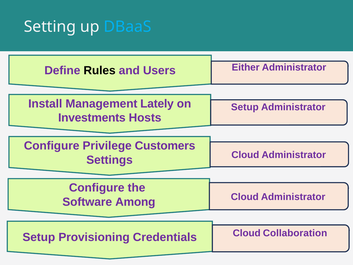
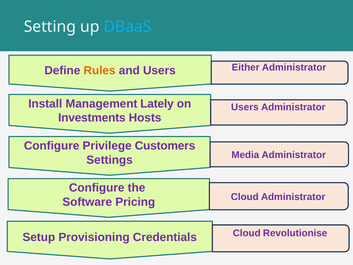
Rules colour: black -> orange
Setup at (245, 107): Setup -> Users
Cloud at (245, 155): Cloud -> Media
Among: Among -> Pricing
Collaboration: Collaboration -> Revolutionise
